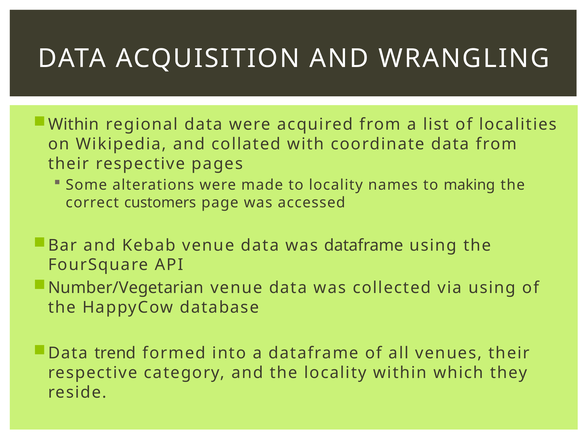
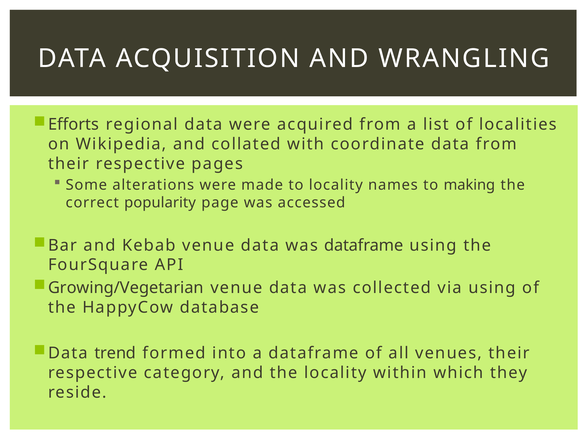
Within at (74, 124): Within -> Efforts
customers: customers -> popularity
Number/Vegetarian: Number/Vegetarian -> Growing/Vegetarian
